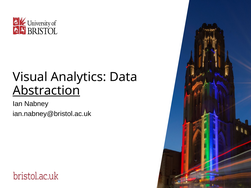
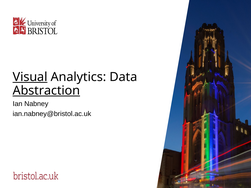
Visual underline: none -> present
